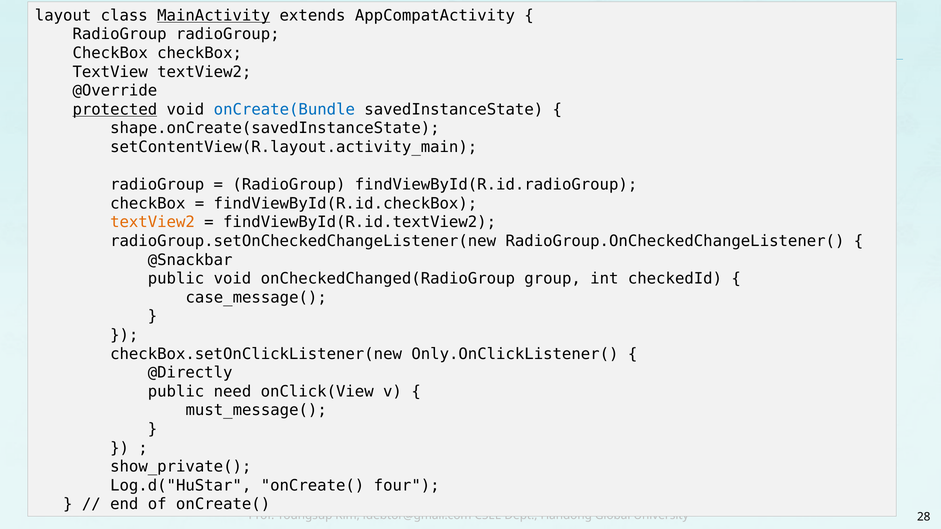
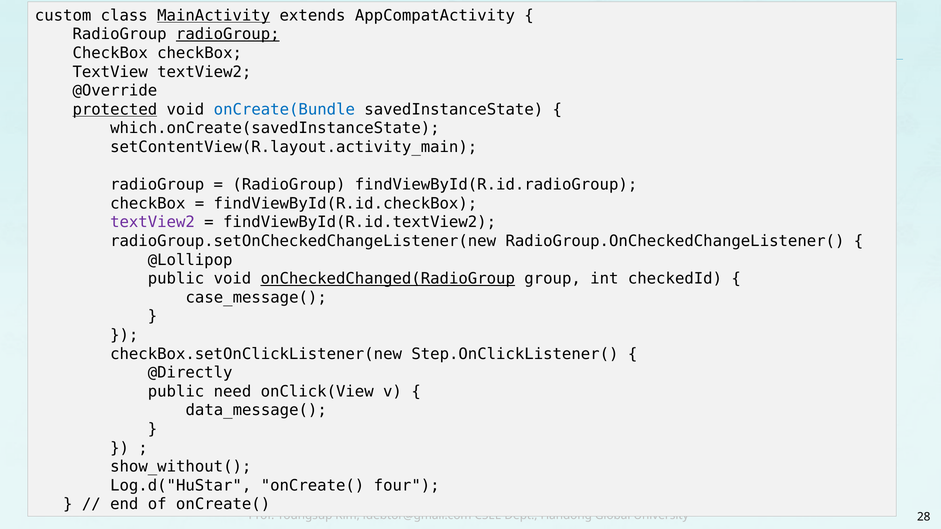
layout: layout -> custom
radioGroup at (228, 34) underline: none -> present
shape.onCreate(savedInstanceState: shape.onCreate(savedInstanceState -> which.onCreate(savedInstanceState
textView2 at (152, 222) colour: orange -> purple
@Snackbar: @Snackbar -> @Lollipop
onCheckedChanged(RadioGroup underline: none -> present
Only.OnClickListener(: Only.OnClickListener( -> Step.OnClickListener(
must_message(: must_message( -> data_message(
show_private(: show_private( -> show_without(
